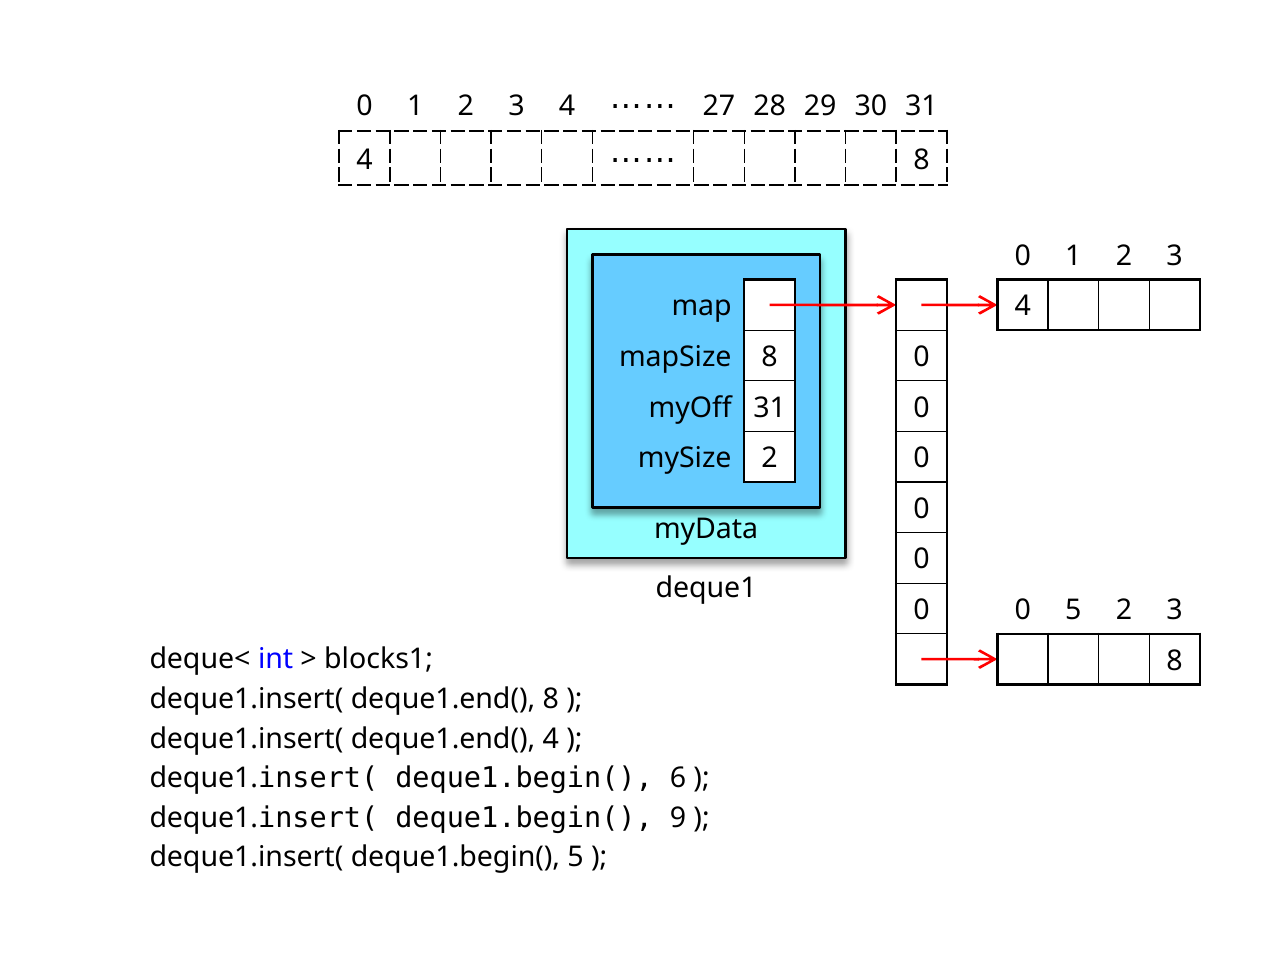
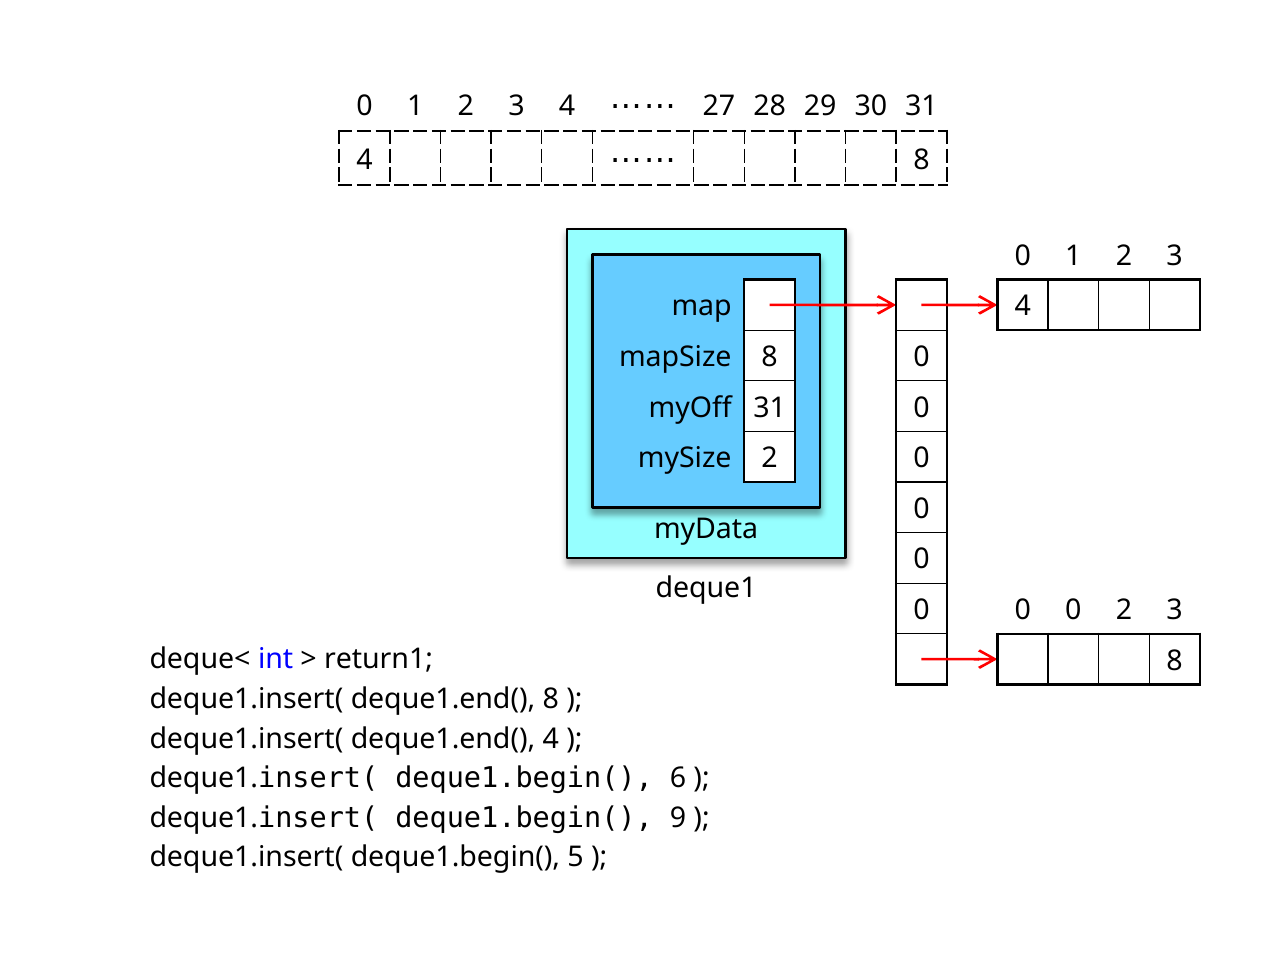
5 at (1073, 610): 5 -> 0
blocks1: blocks1 -> return1
